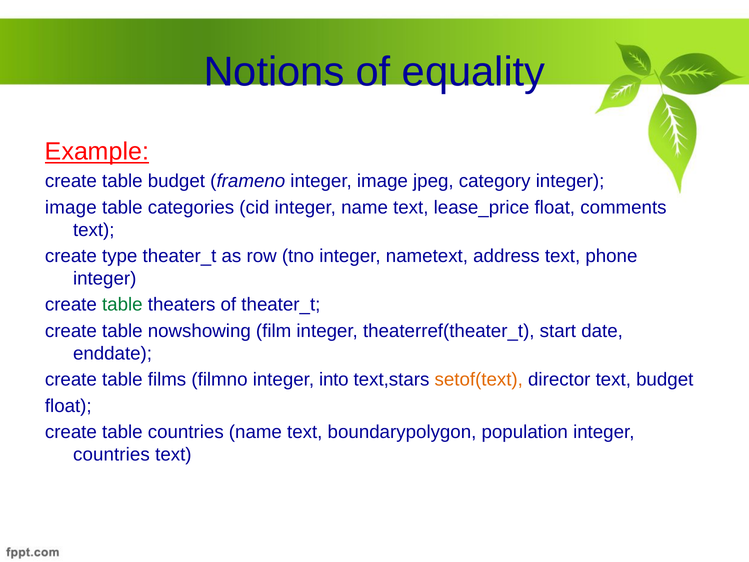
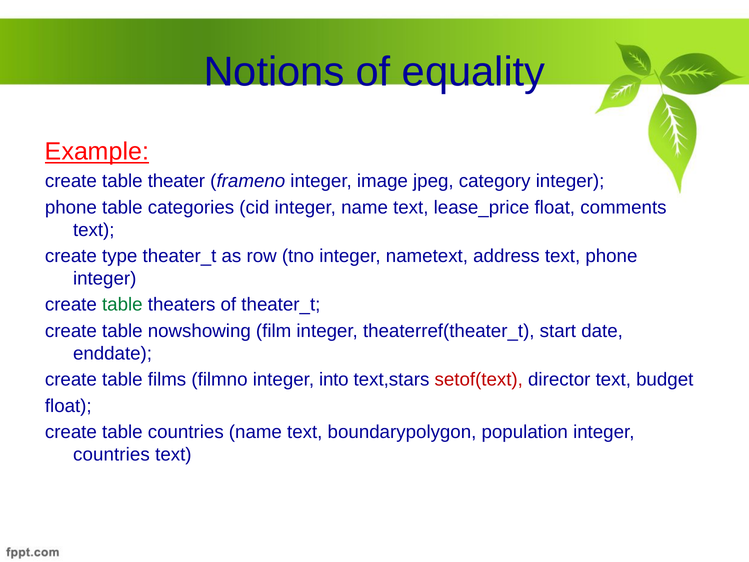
table budget: budget -> theater
image at (71, 207): image -> phone
setof(text colour: orange -> red
